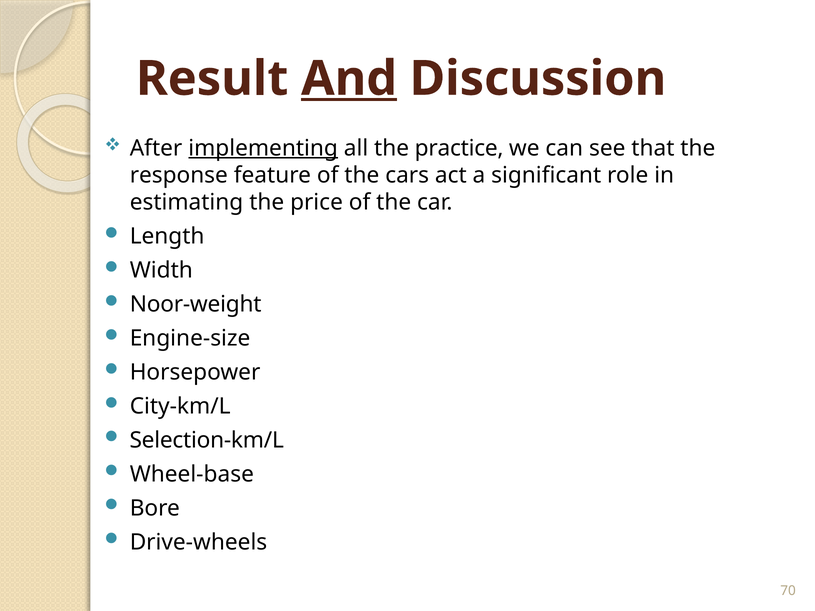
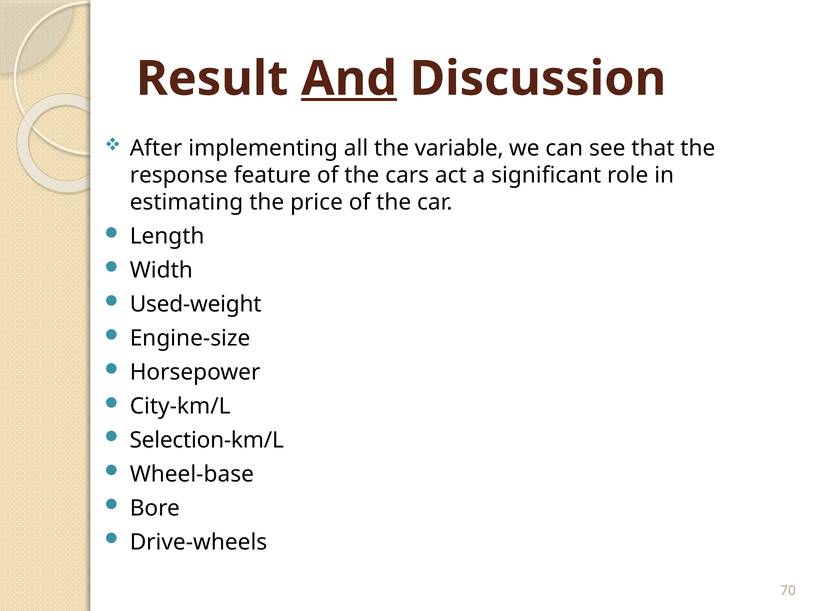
implementing underline: present -> none
practice: practice -> variable
Noor-weight: Noor-weight -> Used-weight
